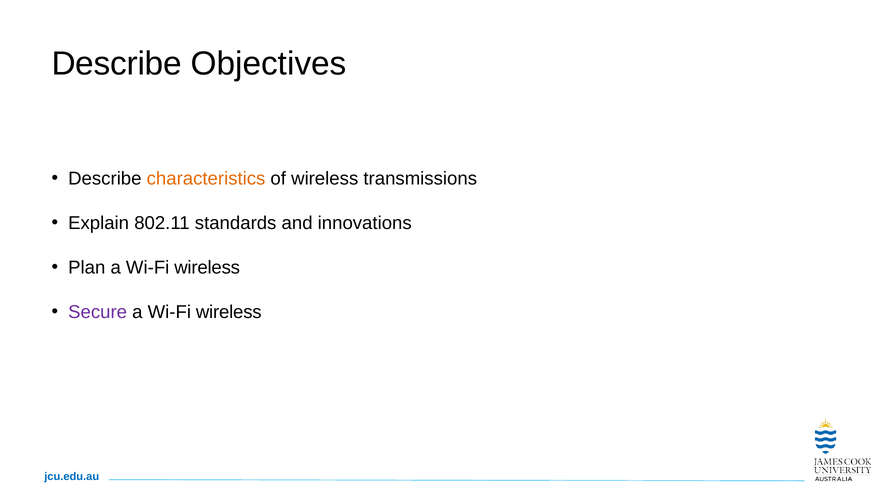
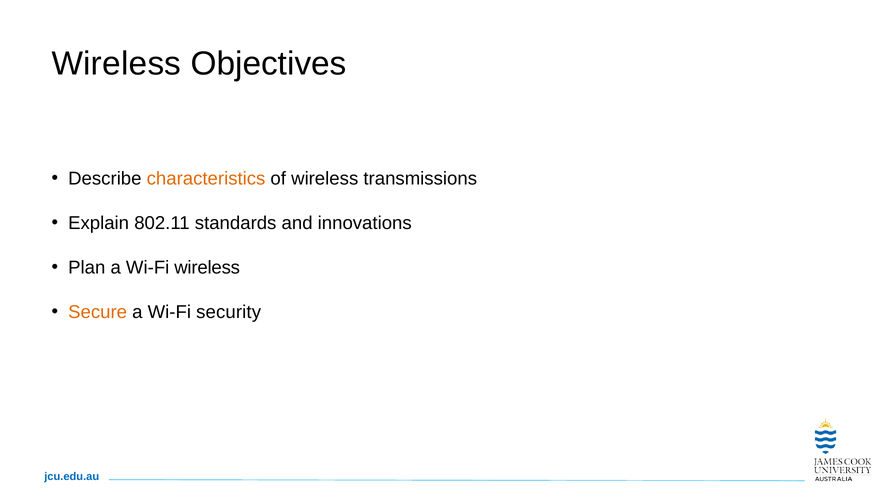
Describe at (117, 64): Describe -> Wireless
Secure colour: purple -> orange
wireless at (229, 312): wireless -> security
